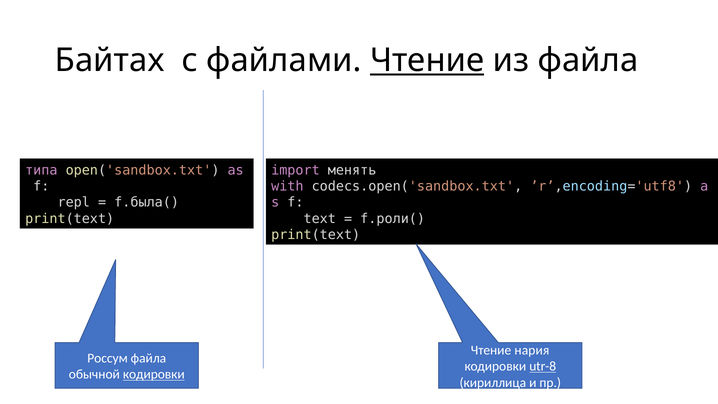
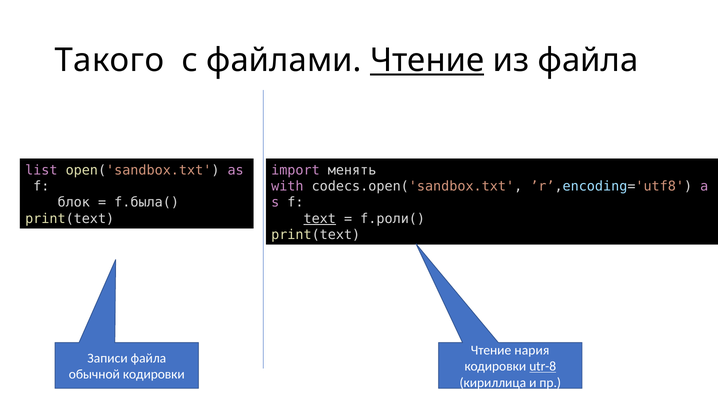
Байтах: Байтах -> Такого
типа: типа -> list
repl: repl -> блок
text underline: none -> present
Россум: Россум -> Записи
кодировки at (154, 374) underline: present -> none
